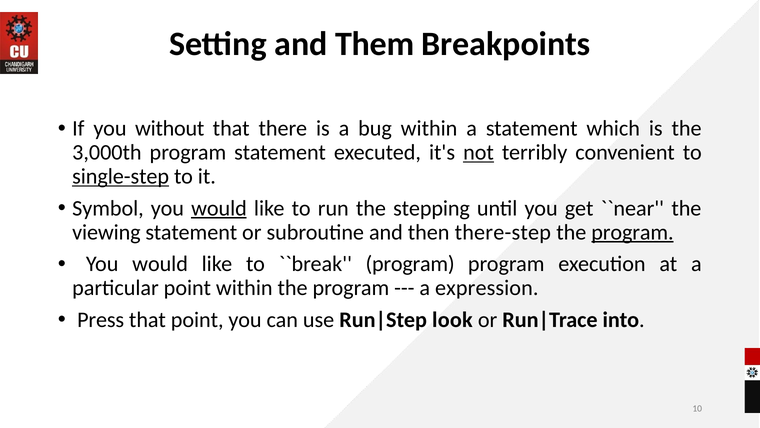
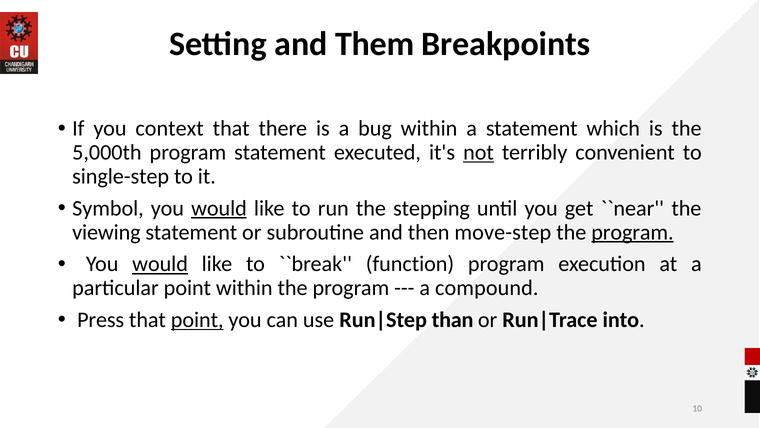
without: without -> context
3,000th: 3,000th -> 5,000th
single-step underline: present -> none
there-step: there-step -> move-step
would at (160, 264) underline: none -> present
program at (410, 264): program -> function
expression: expression -> compound
point at (197, 320) underline: none -> present
look: look -> than
